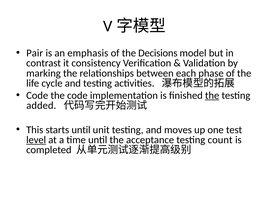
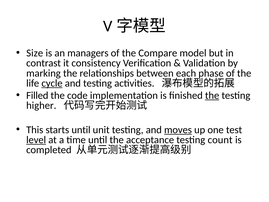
Pair: Pair -> Size
emphasis: emphasis -> managers
Decisions: Decisions -> Compare
cycle underline: none -> present
Code at (37, 95): Code -> Filled
added: added -> higher
moves underline: none -> present
